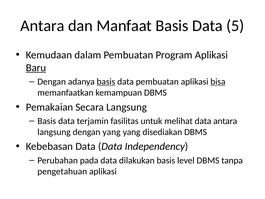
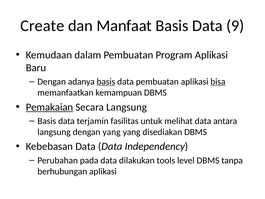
Antara at (42, 26): Antara -> Create
5: 5 -> 9
Baru underline: present -> none
Pemakaian underline: none -> present
dilakukan basis: basis -> tools
pengetahuan: pengetahuan -> berhubungan
